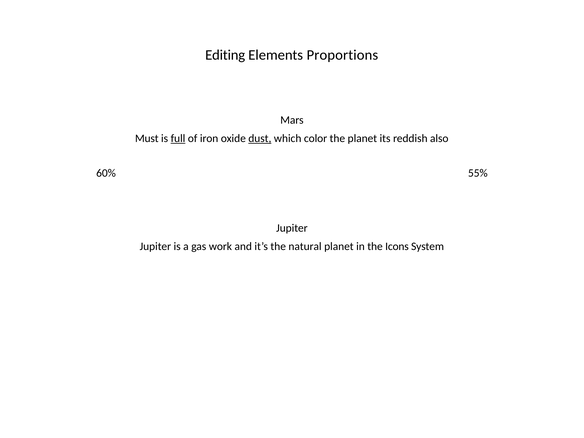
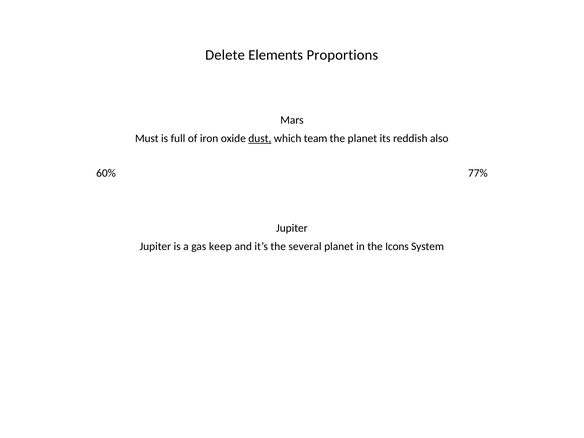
Editing: Editing -> Delete
full underline: present -> none
color: color -> team
55%: 55% -> 77%
work: work -> keep
natural: natural -> several
